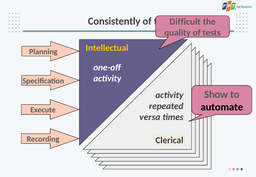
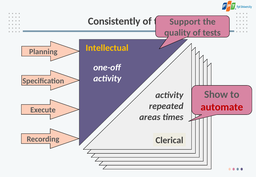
Difficult: Difficult -> Support
automate colour: black -> red
versa: versa -> areas
